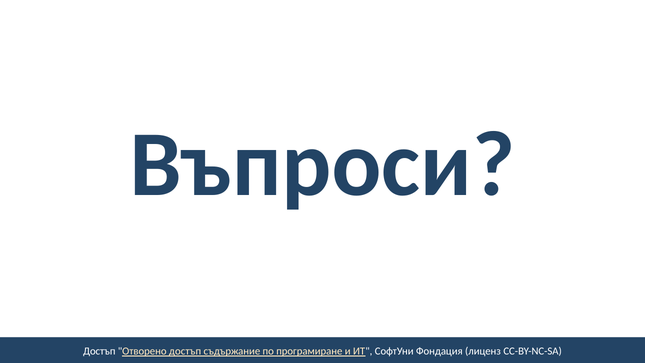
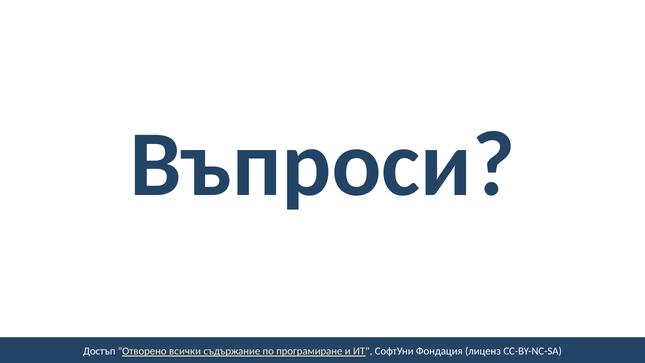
Отворено достъп: достъп -> всички
